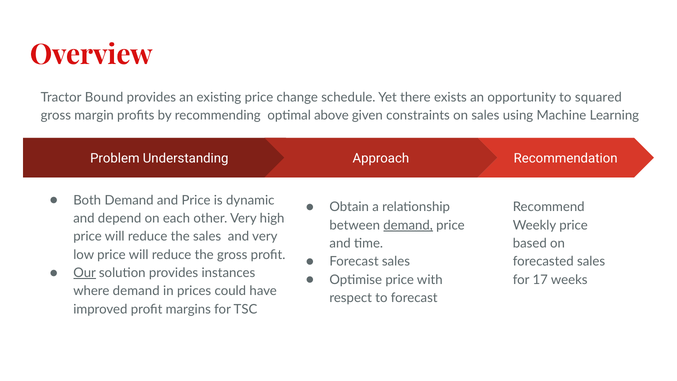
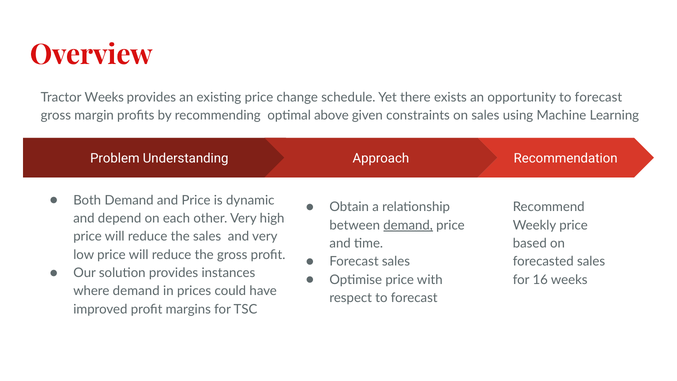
Tractor Bound: Bound -> Weeks
opportunity to squared: squared -> forecast
Our underline: present -> none
17: 17 -> 16
